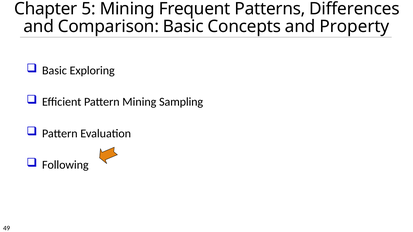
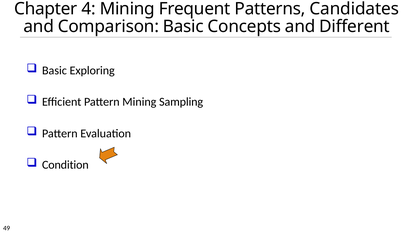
5: 5 -> 4
Differences: Differences -> Candidates
Property: Property -> Different
Following: Following -> Condition
